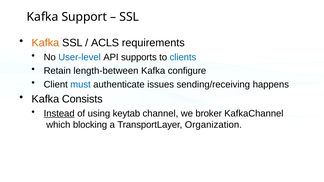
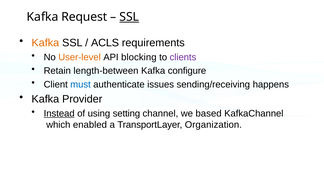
Support: Support -> Request
SSL at (129, 17) underline: none -> present
User-level colour: blue -> orange
supports: supports -> blocking
clients colour: blue -> purple
Consists: Consists -> Provider
keytab: keytab -> setting
broker: broker -> based
blocking: blocking -> enabled
